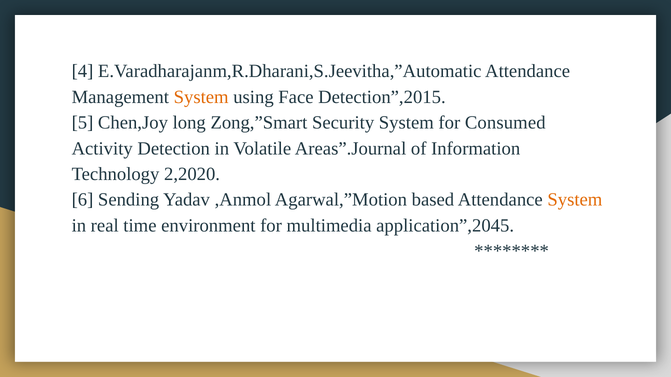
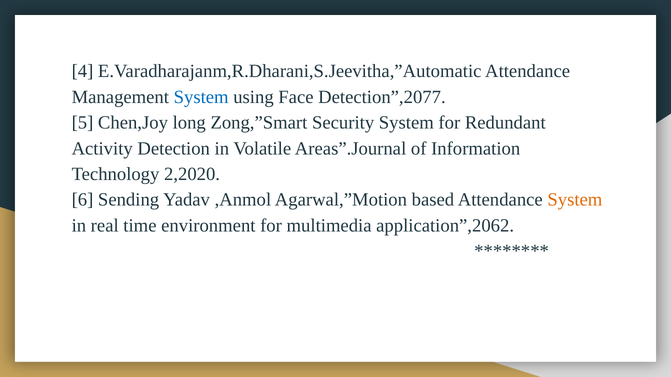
System at (201, 97) colour: orange -> blue
Detection”,2015: Detection”,2015 -> Detection”,2077
Consumed: Consumed -> Redundant
application”,2045: application”,2045 -> application”,2062
